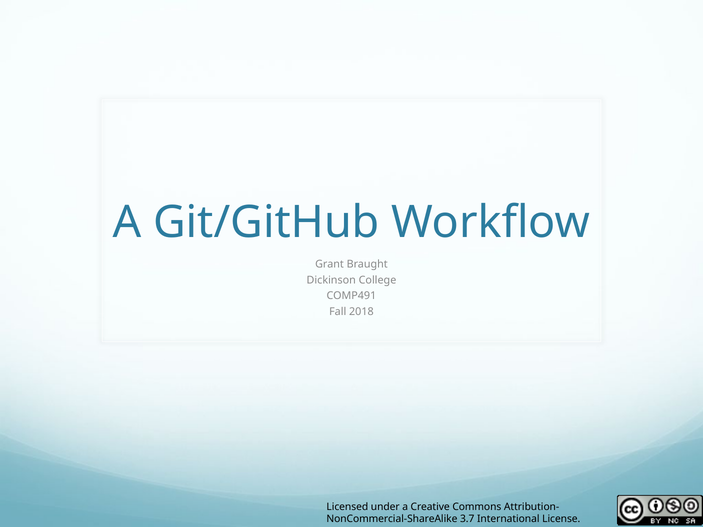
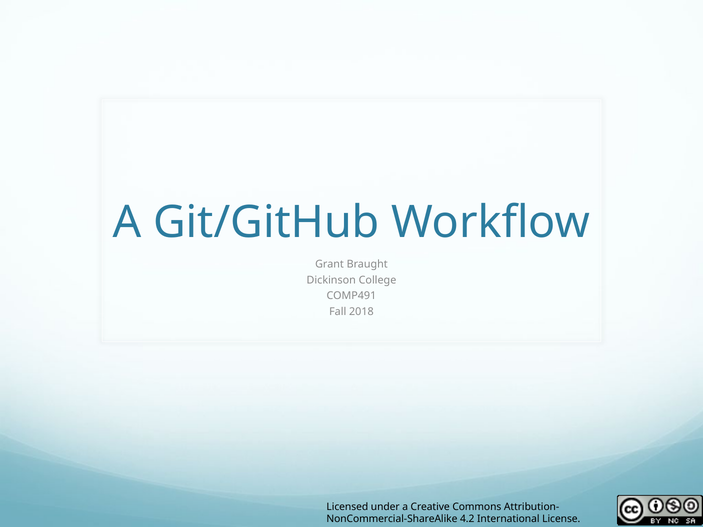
3.7: 3.7 -> 4.2
